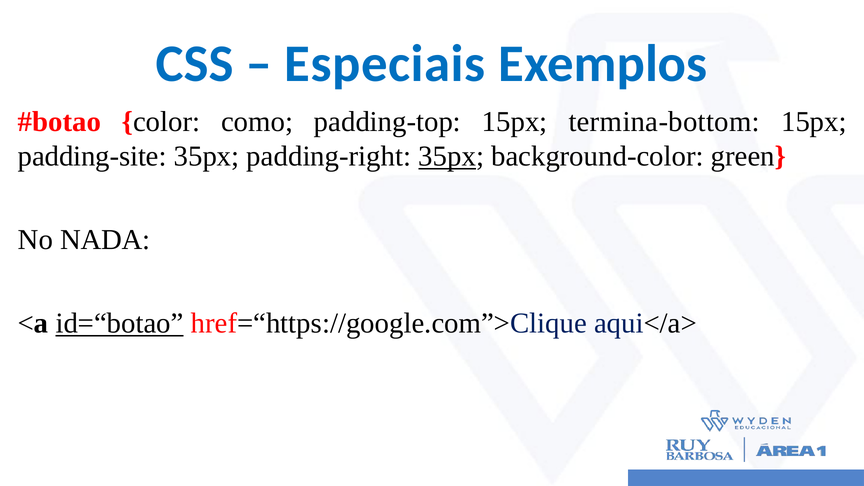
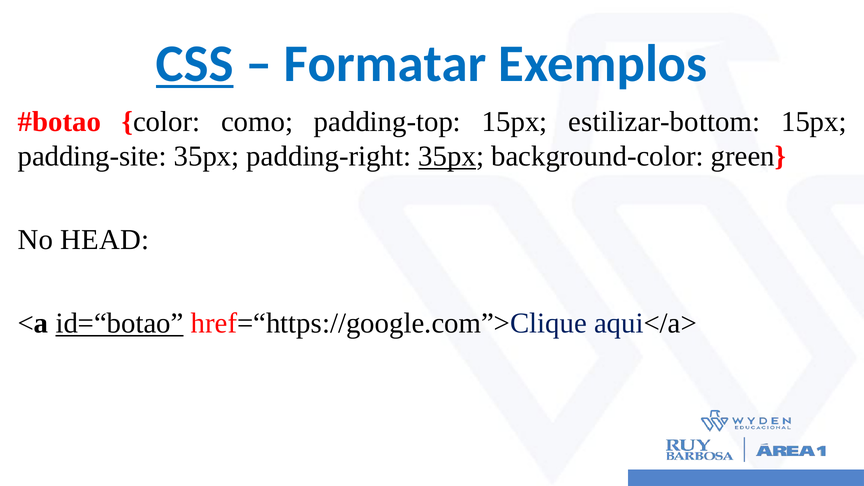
CSS underline: none -> present
Especiais: Especiais -> Formatar
termina-bottom: termina-bottom -> estilizar-bottom
NADA: NADA -> HEAD
